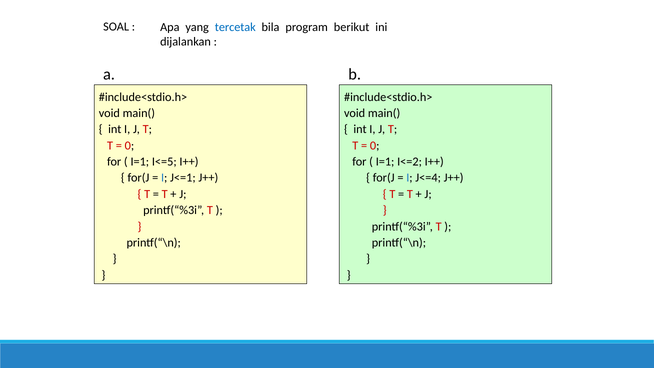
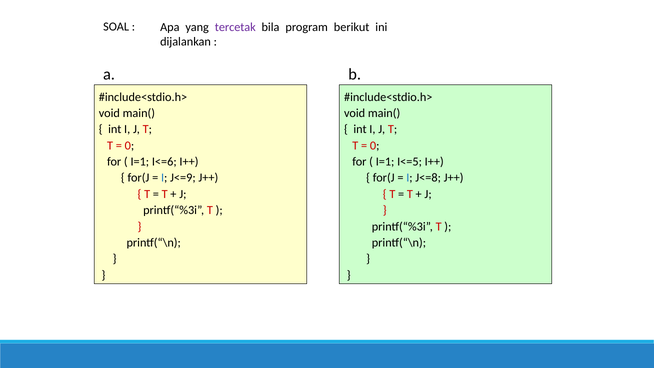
tercetak colour: blue -> purple
I<=5: I<=5 -> I<=6
I<=2: I<=2 -> I<=5
J<=1: J<=1 -> J<=9
J<=4: J<=4 -> J<=8
